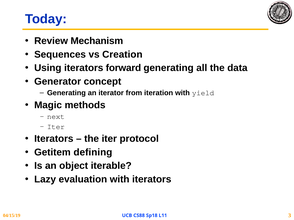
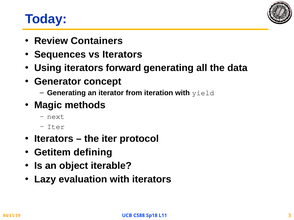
Mechanism: Mechanism -> Containers
vs Creation: Creation -> Iterators
